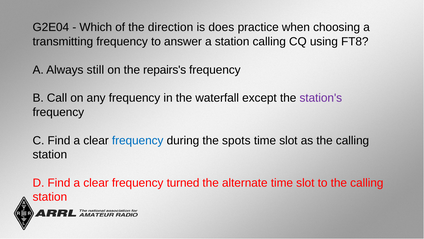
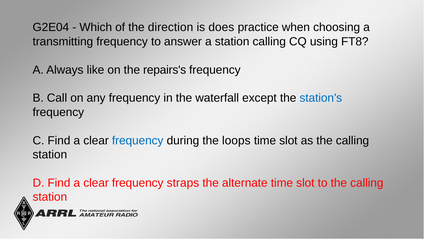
still: still -> like
station's colour: purple -> blue
spots: spots -> loops
turned: turned -> straps
